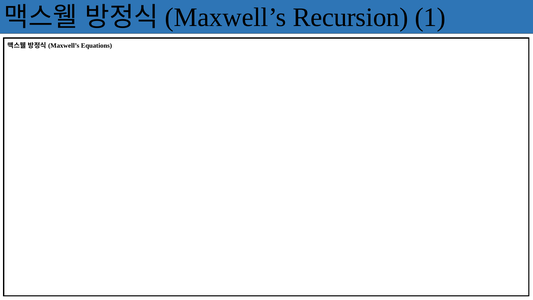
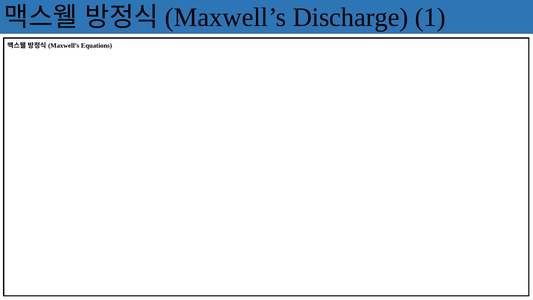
Recursion: Recursion -> Discharge
